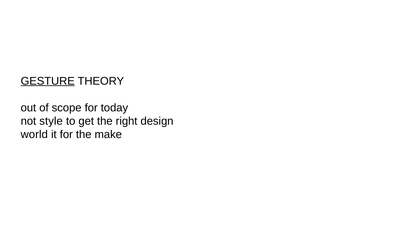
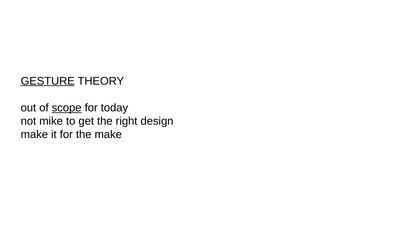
scope underline: none -> present
style: style -> mike
world at (34, 135): world -> make
